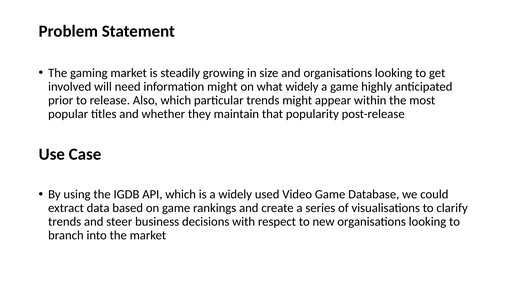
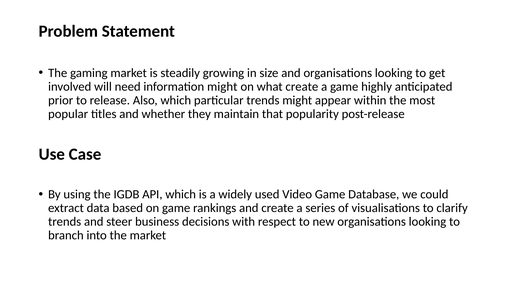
what widely: widely -> create
